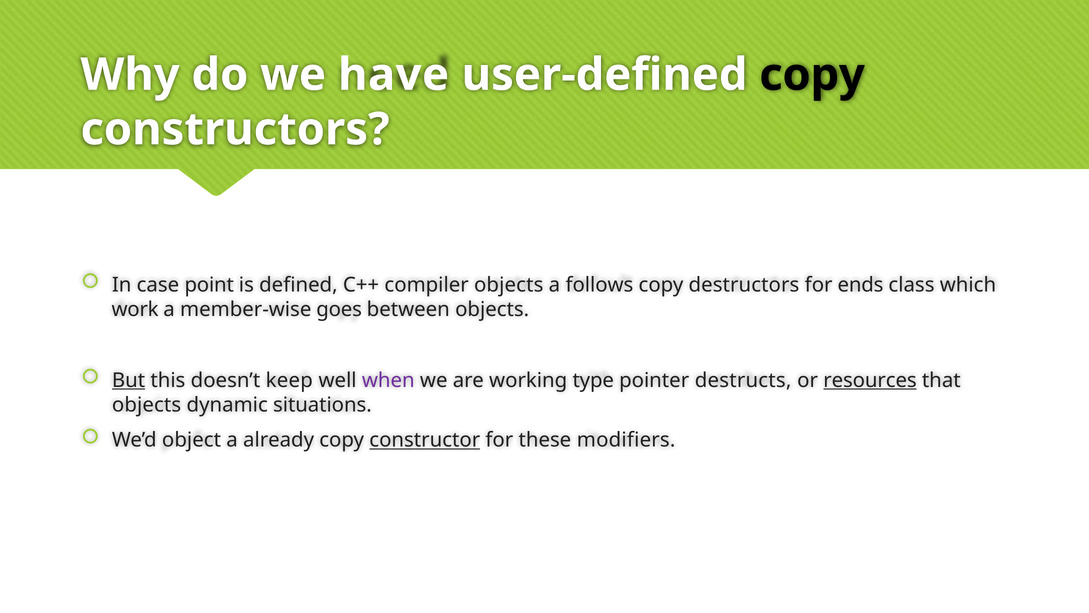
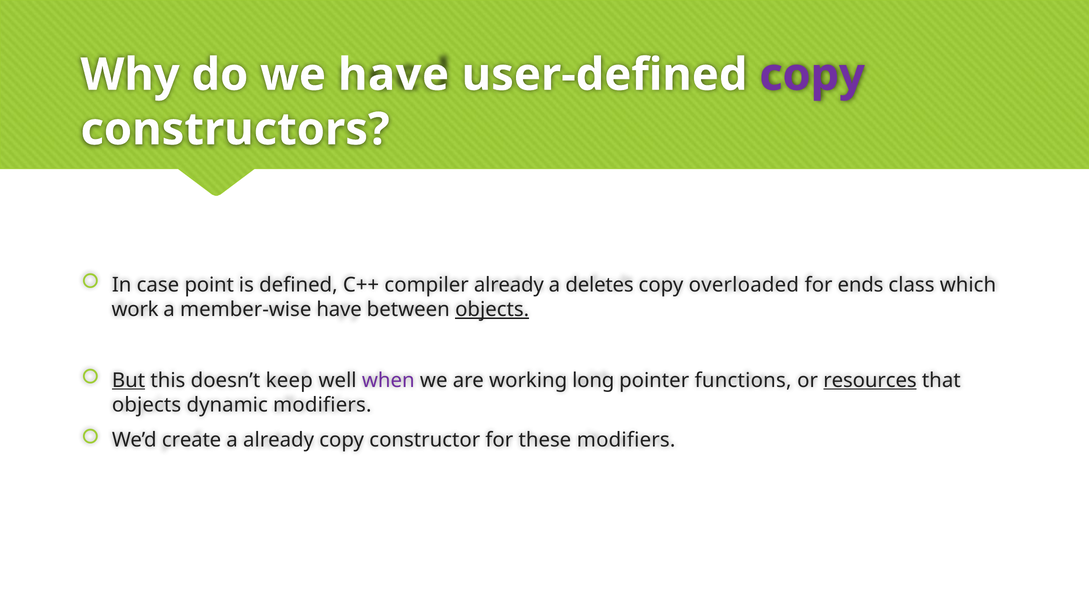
copy at (812, 75) colour: black -> purple
compiler objects: objects -> already
follows: follows -> deletes
destructors: destructors -> overloaded
member-wise goes: goes -> have
objects at (492, 309) underline: none -> present
type: type -> long
destructs: destructs -> functions
dynamic situations: situations -> modifiers
object: object -> create
constructor underline: present -> none
